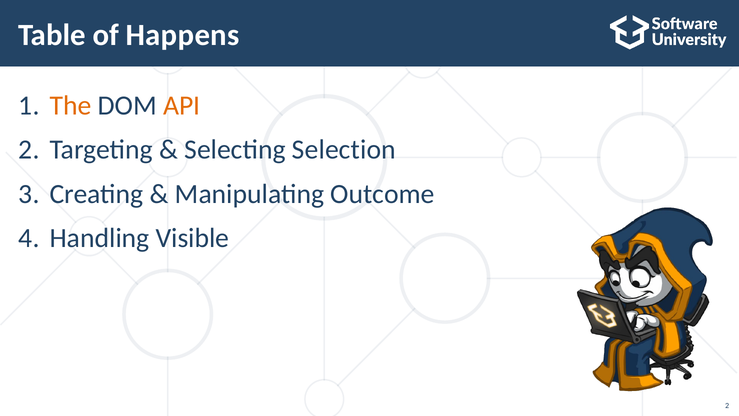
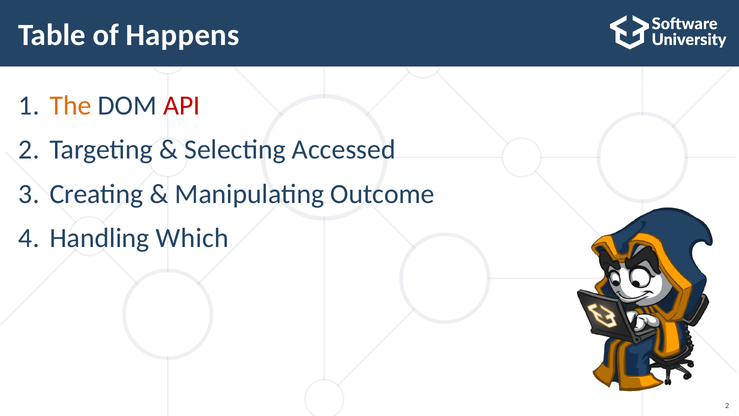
API colour: orange -> red
Selection: Selection -> Accessed
Visible: Visible -> Which
